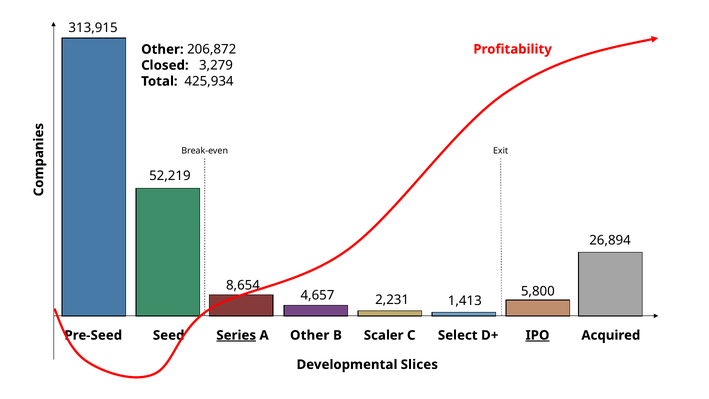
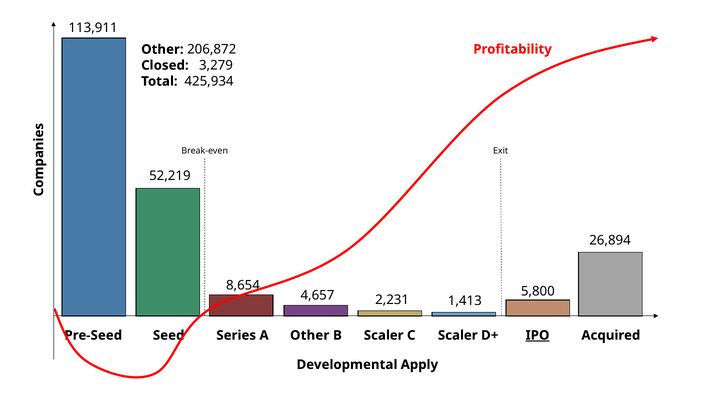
313,915: 313,915 -> 113,911
Series underline: present -> none
C Select: Select -> Scaler
Slices: Slices -> Apply
